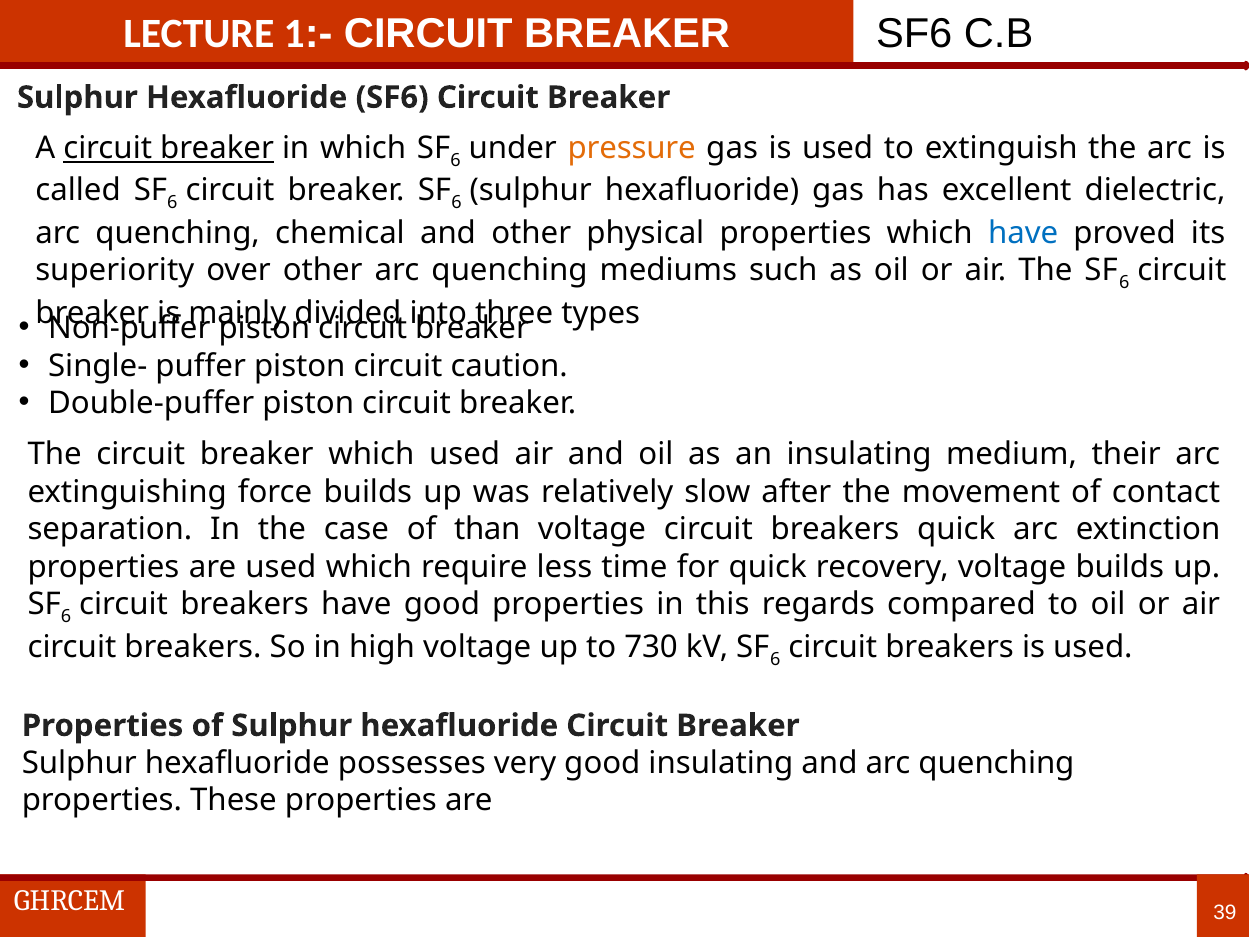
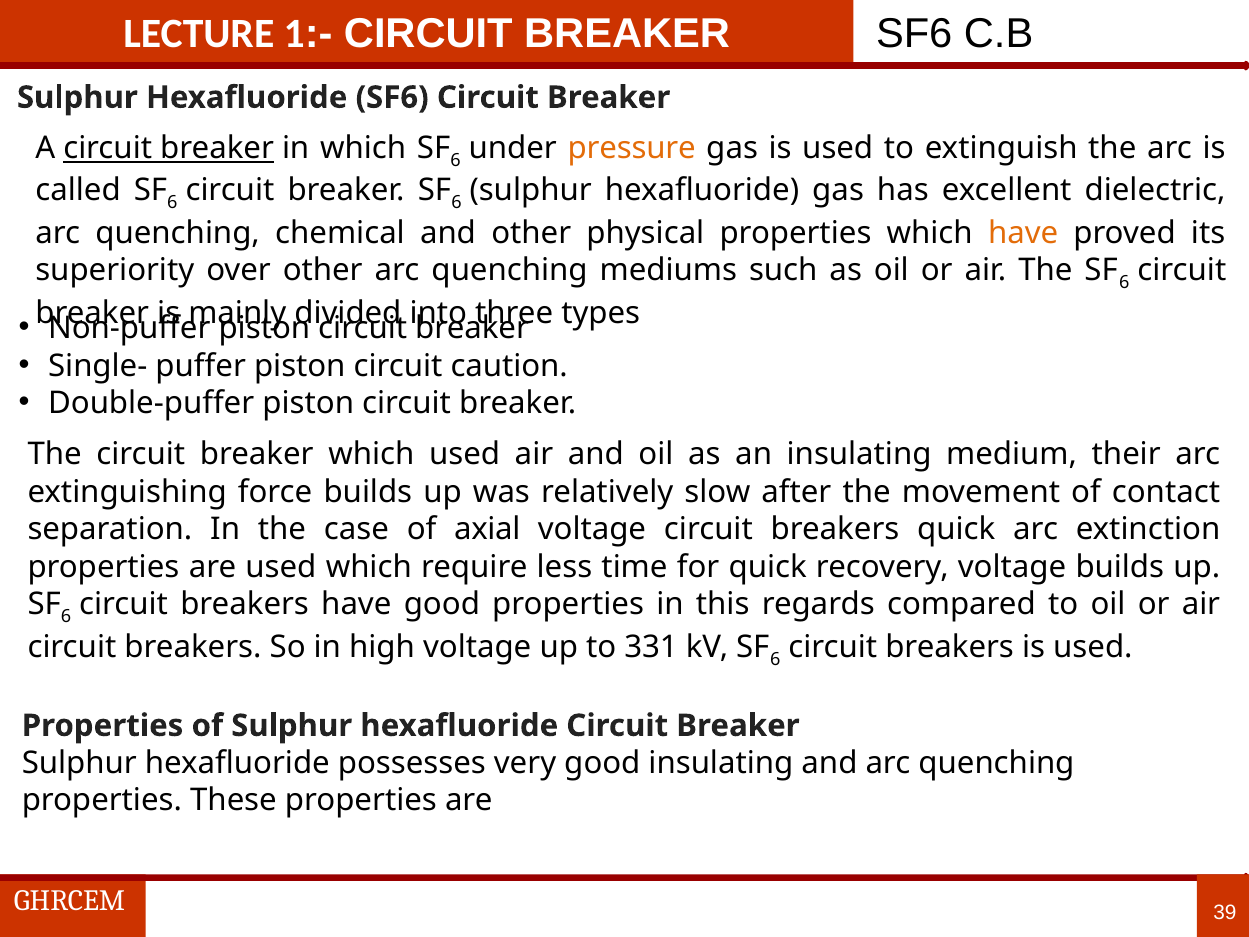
have at (1023, 233) colour: blue -> orange
than: than -> axial
730: 730 -> 331
